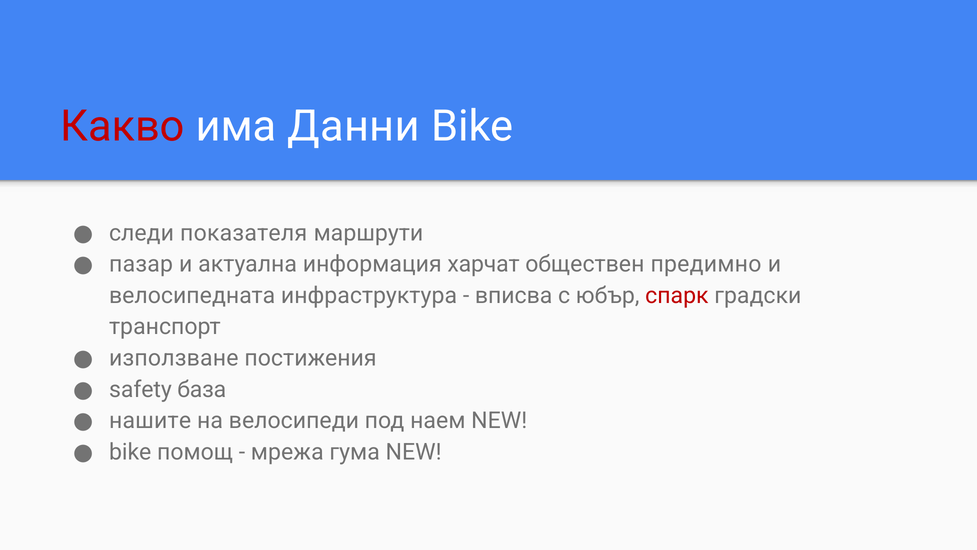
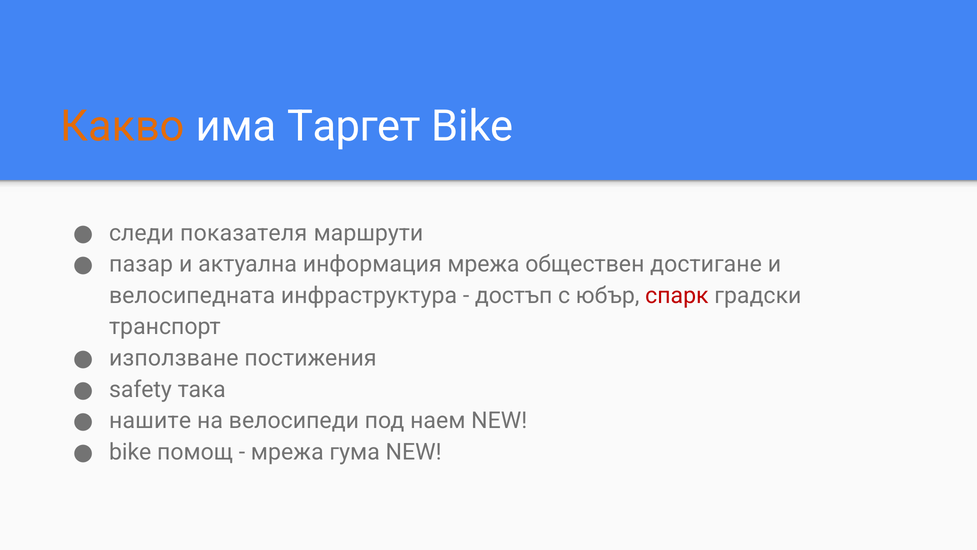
Какво colour: red -> orange
Данни: Данни -> Таргет
информация харчат: харчат -> мрежа
предимно: предимно -> достигане
вписва: вписва -> достъп
база: база -> така
